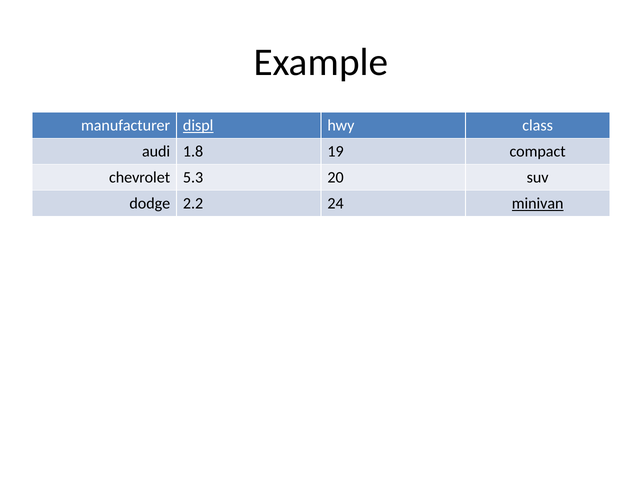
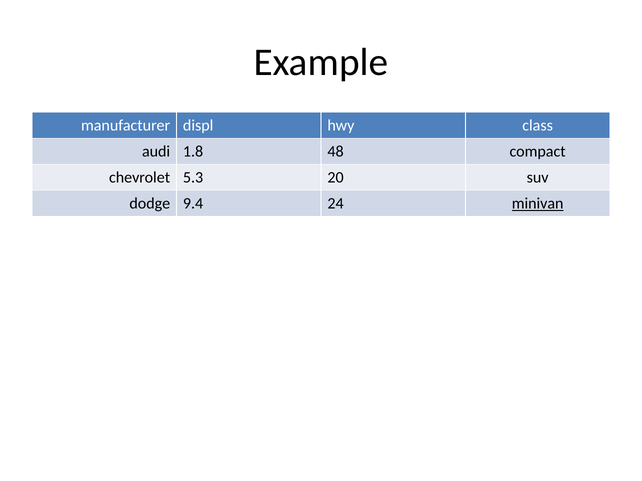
displ underline: present -> none
19: 19 -> 48
2.2: 2.2 -> 9.4
